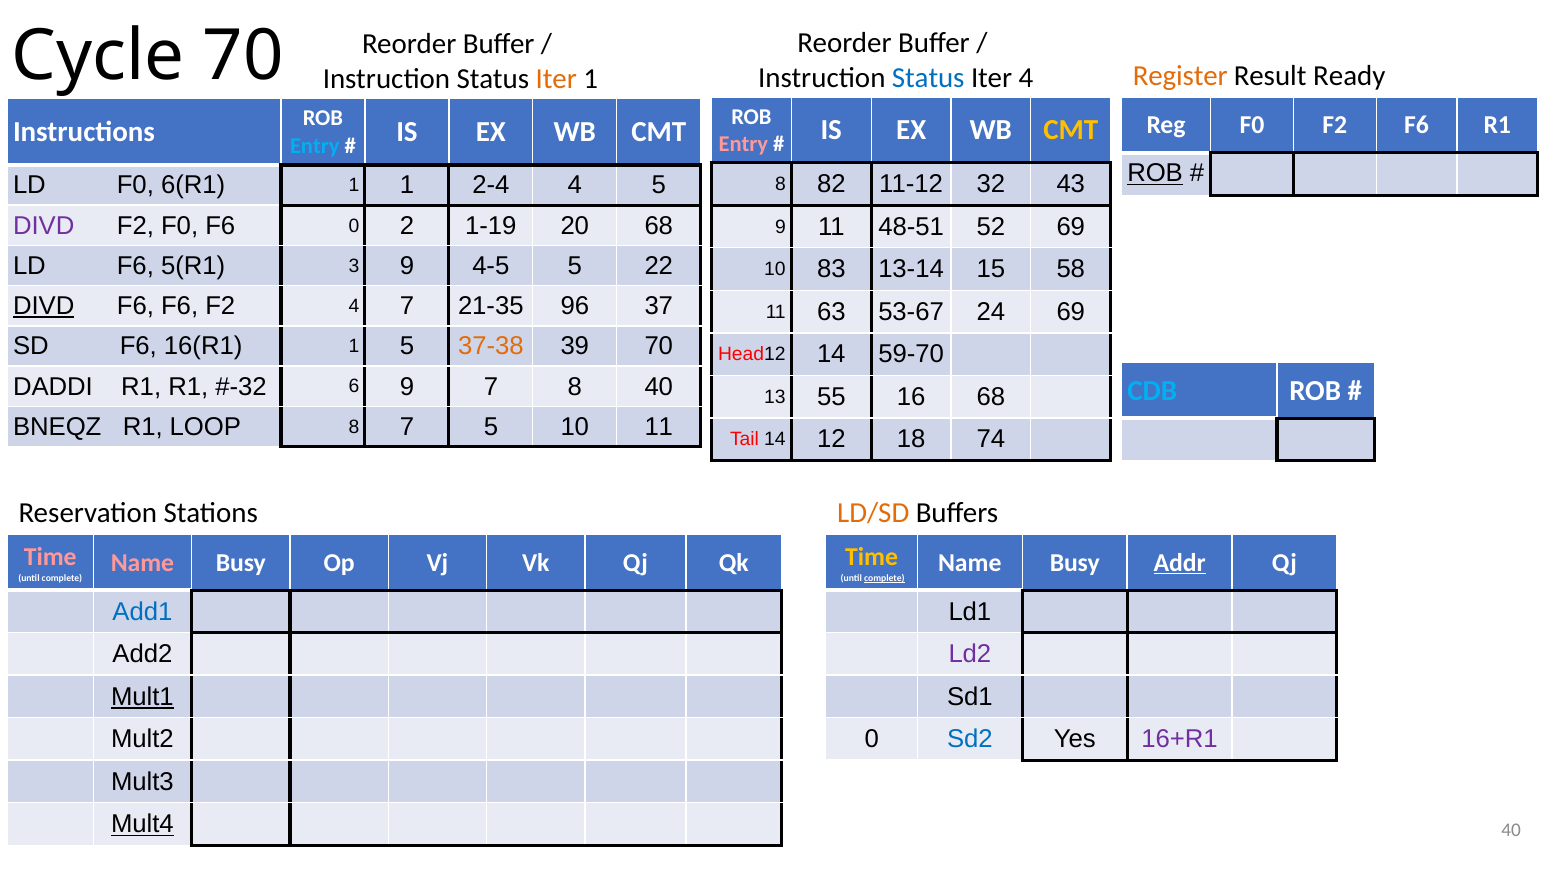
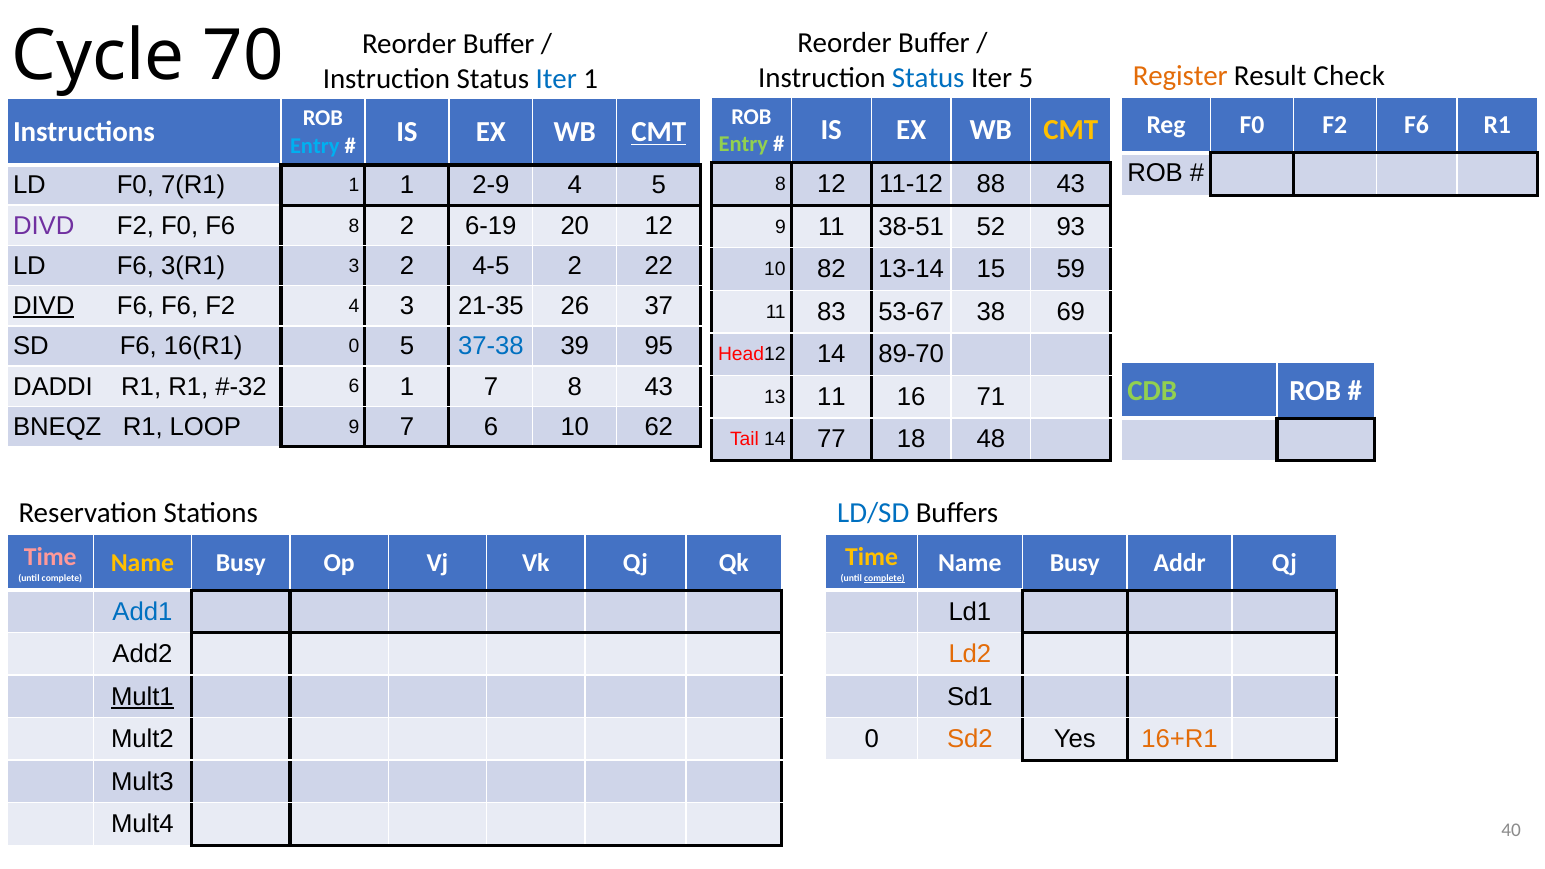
Ready: Ready -> Check
Iter 4: 4 -> 5
Iter at (556, 79) colour: orange -> blue
Entry at (743, 144) colour: pink -> light green
CMT at (659, 132) underline: none -> present
ROB at (1155, 173) underline: present -> none
6(R1: 6(R1 -> 7(R1
2-4: 2-4 -> 2-9
8 82: 82 -> 12
32: 32 -> 88
F6 0: 0 -> 8
1-19: 1-19 -> 6-19
20 68: 68 -> 12
48-51: 48-51 -> 38-51
52 69: 69 -> 93
5(R1: 5(R1 -> 3(R1
3 9: 9 -> 2
4-5 5: 5 -> 2
83: 83 -> 82
58: 58 -> 59
4 7: 7 -> 3
96: 96 -> 26
63: 63 -> 83
24: 24 -> 38
16(R1 1: 1 -> 0
37-38 colour: orange -> blue
39 70: 70 -> 95
59-70: 59-70 -> 89-70
6 9: 9 -> 1
8 40: 40 -> 43
CDB colour: light blue -> light green
13 55: 55 -> 11
16 68: 68 -> 71
LOOP 8: 8 -> 9
7 5: 5 -> 6
10 11: 11 -> 62
12: 12 -> 77
74: 74 -> 48
LD/SD colour: orange -> blue
Name at (142, 563) colour: pink -> yellow
Addr underline: present -> none
Ld2 colour: purple -> orange
Sd2 colour: blue -> orange
16+R1 colour: purple -> orange
Mult4 underline: present -> none
